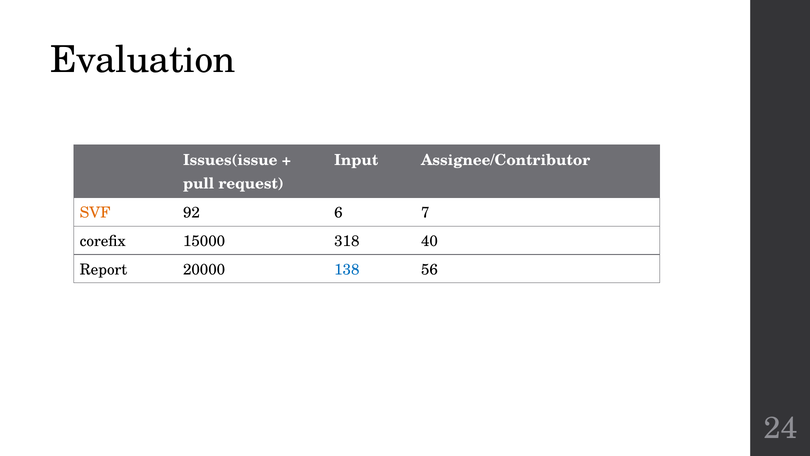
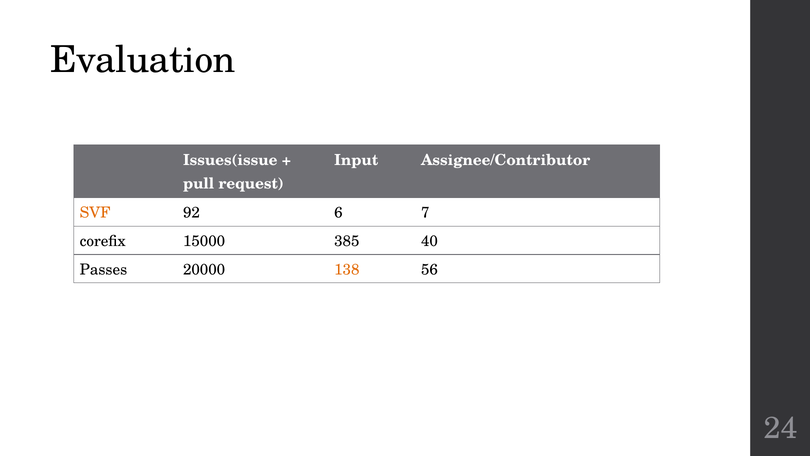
318: 318 -> 385
Report: Report -> Passes
138 colour: blue -> orange
